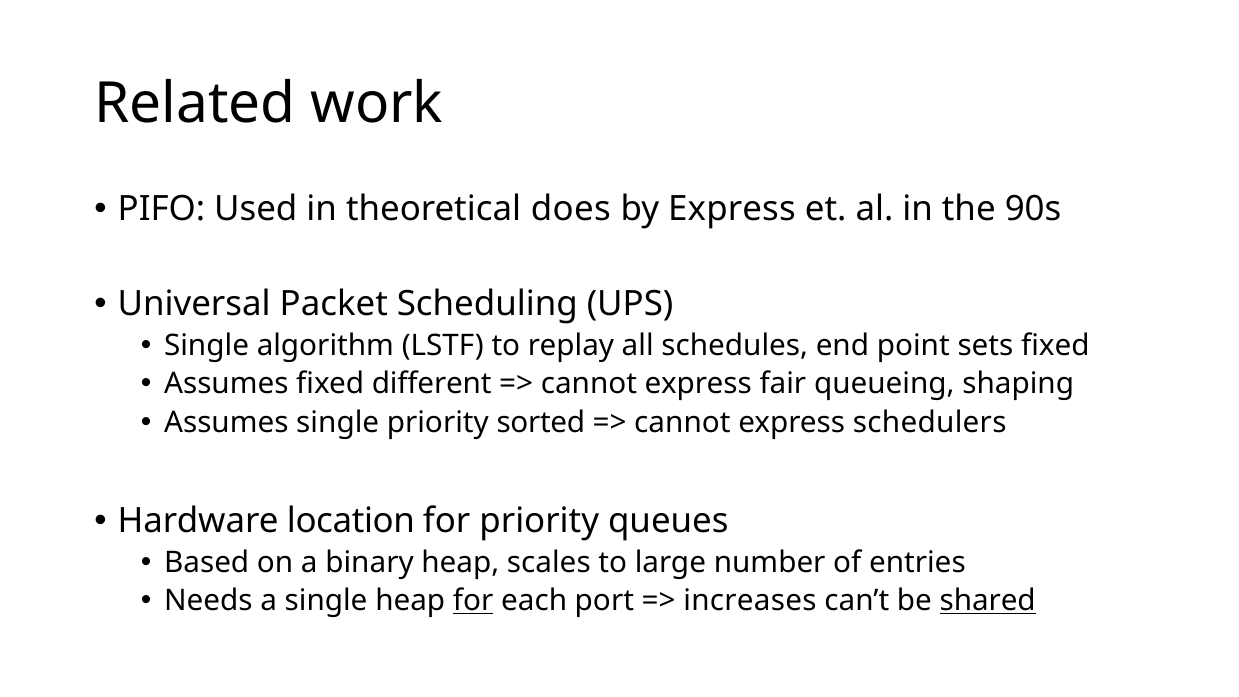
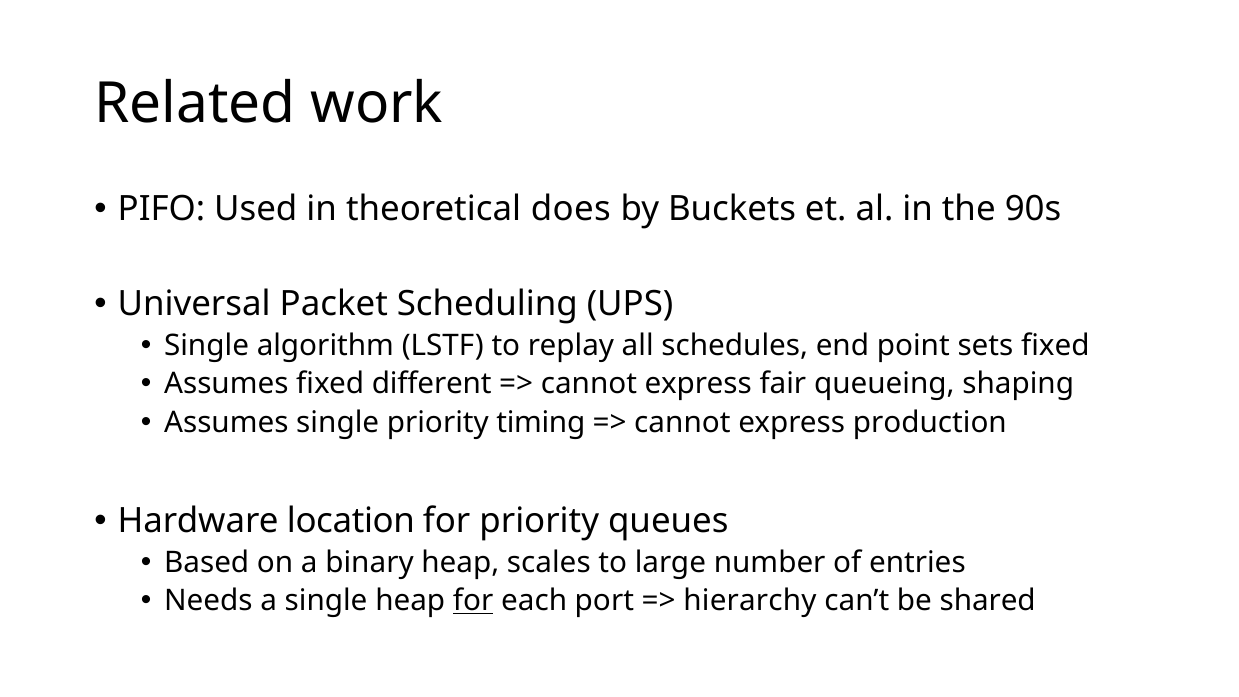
by Express: Express -> Buckets
sorted: sorted -> timing
schedulers: schedulers -> production
increases: increases -> hierarchy
shared underline: present -> none
